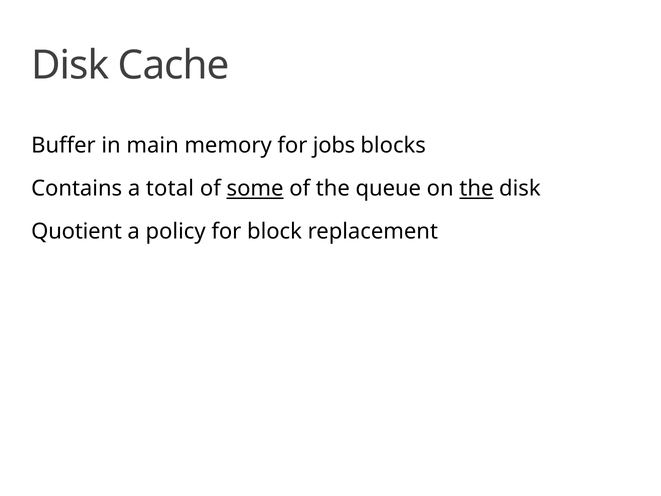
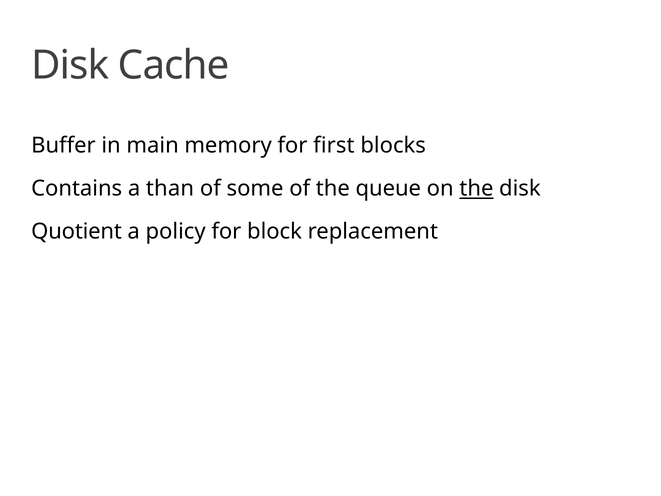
jobs: jobs -> first
total: total -> than
some underline: present -> none
